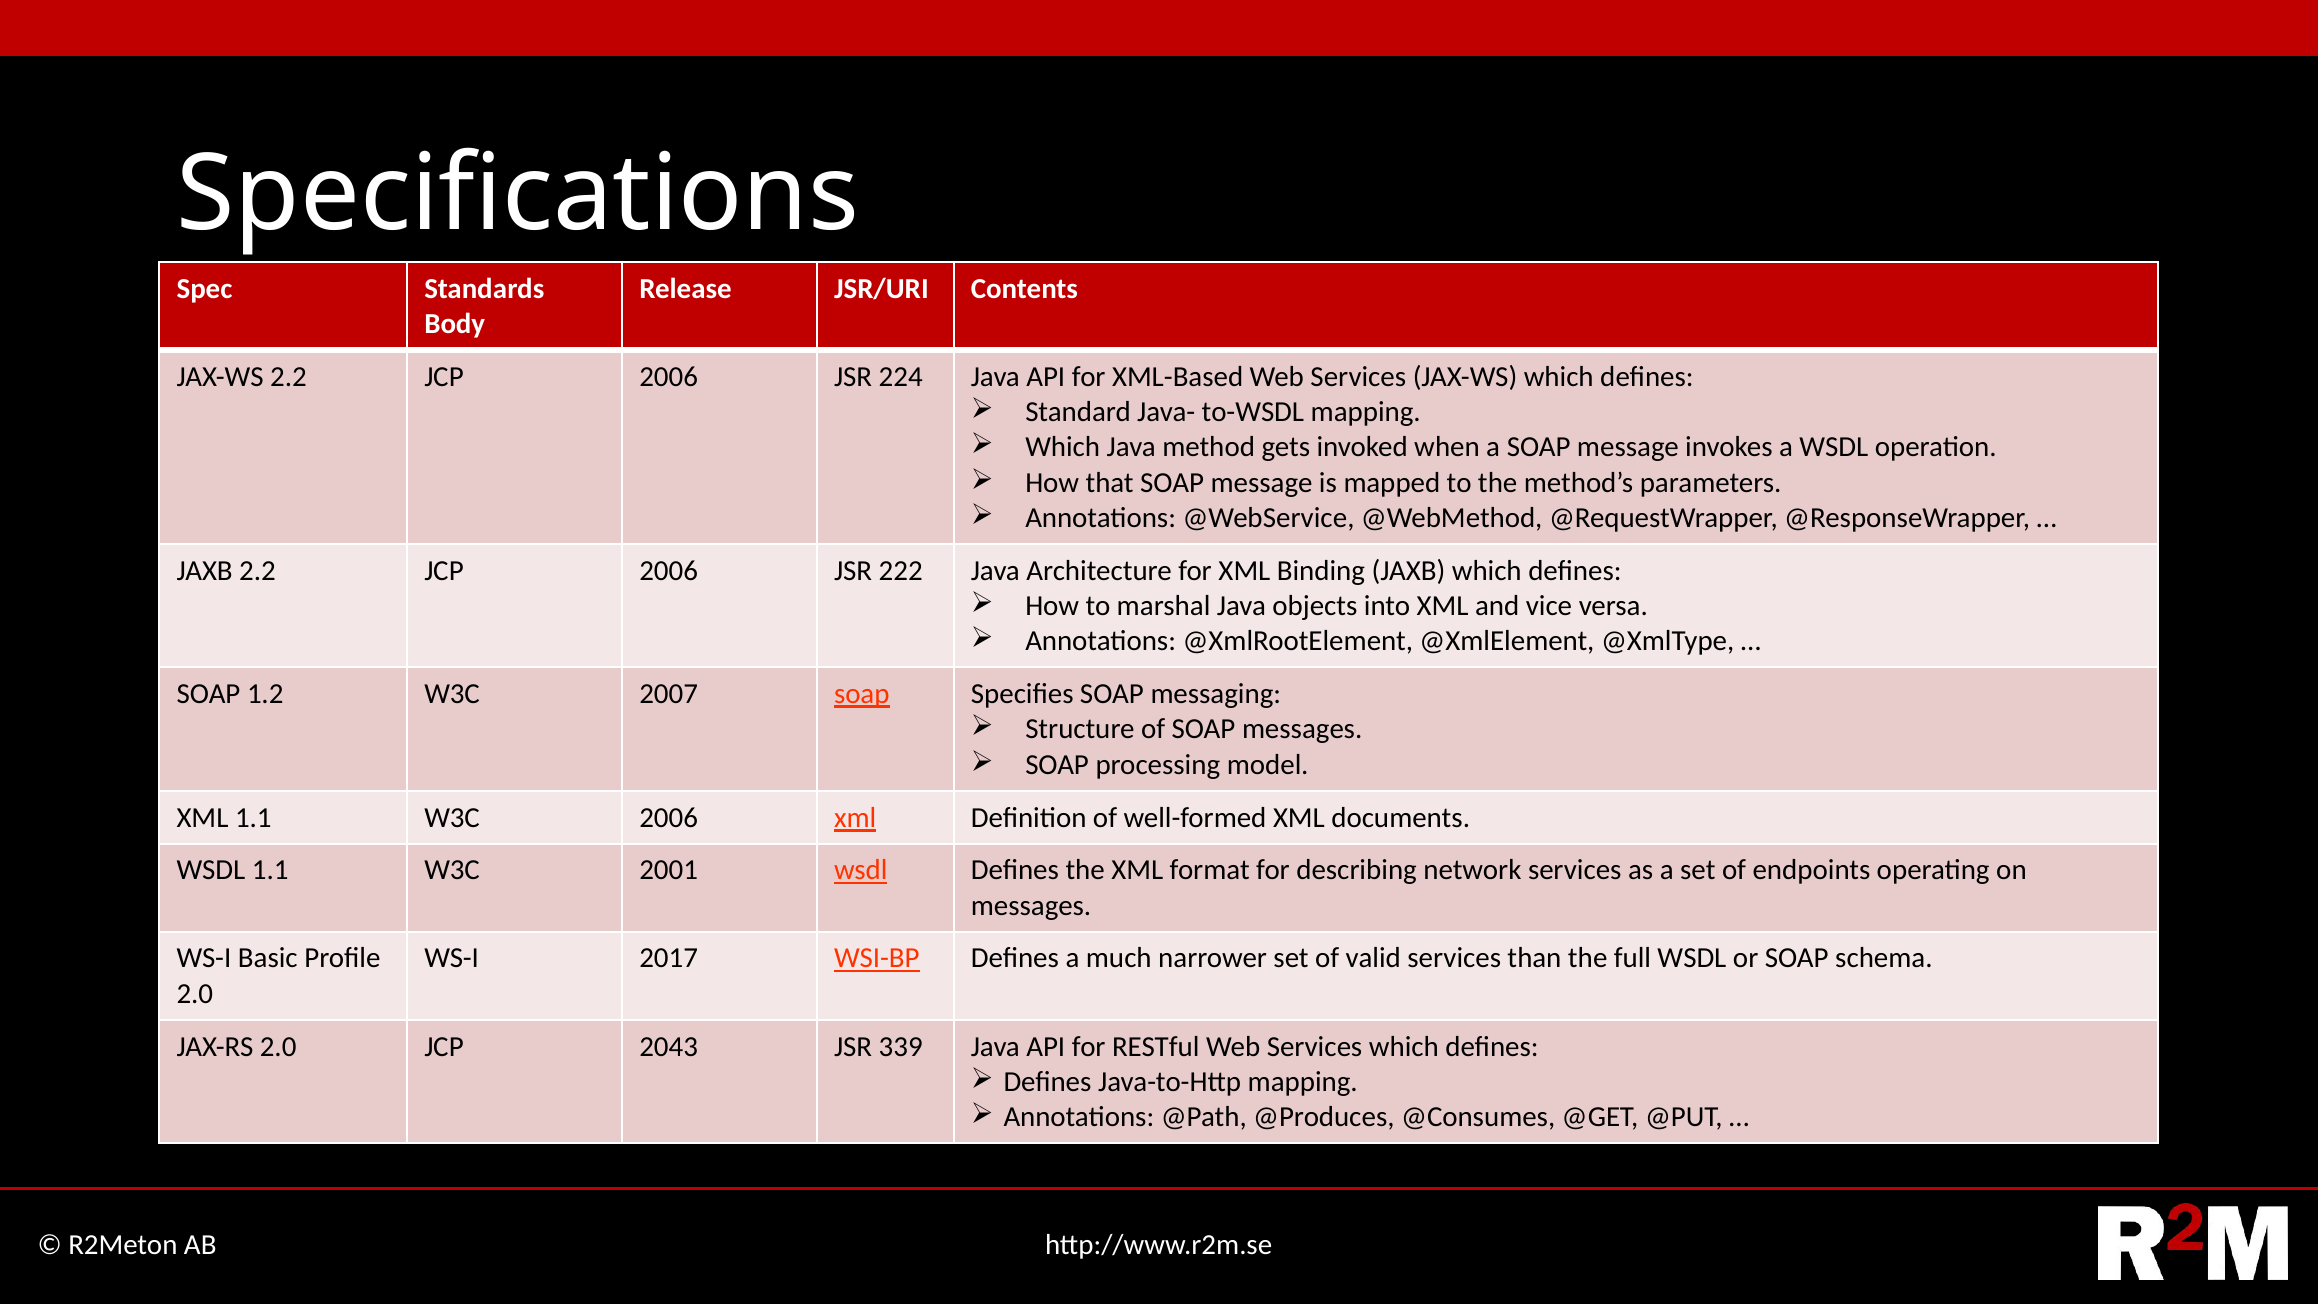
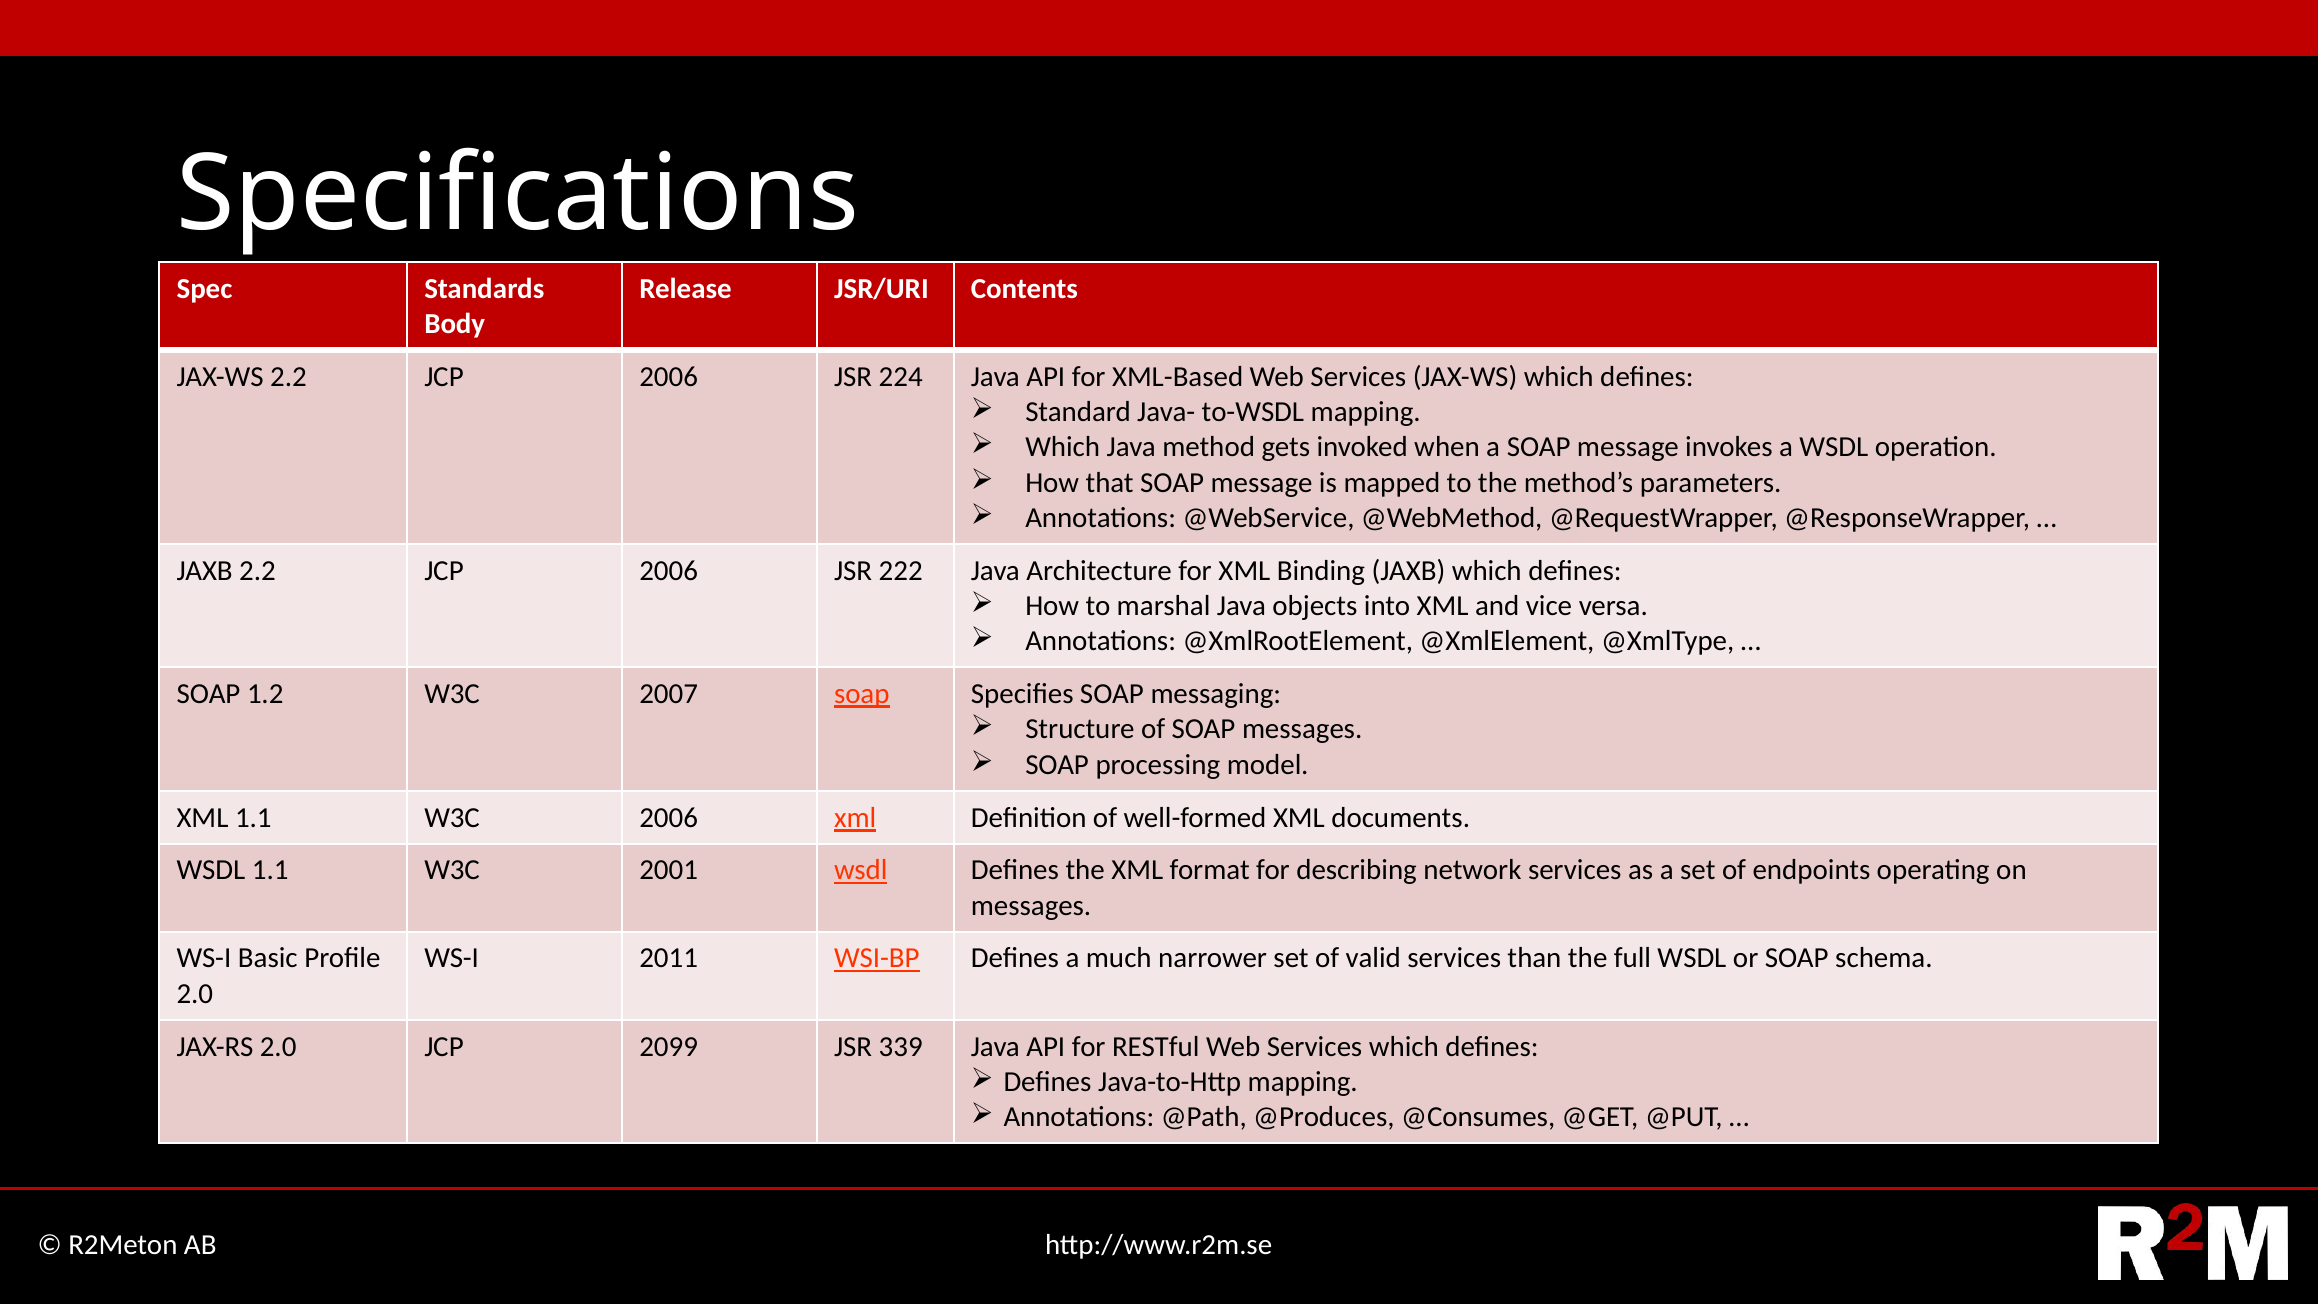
2017: 2017 -> 2011
2043: 2043 -> 2099
